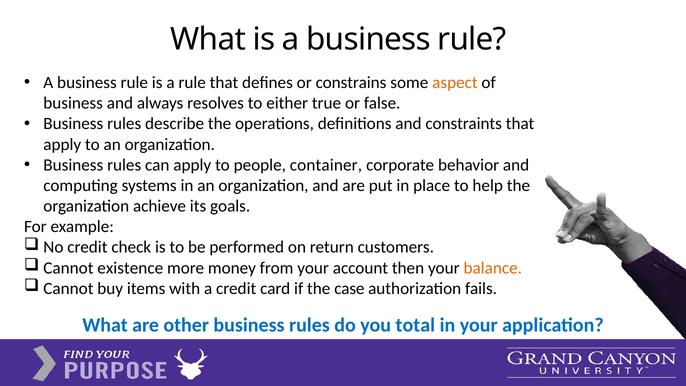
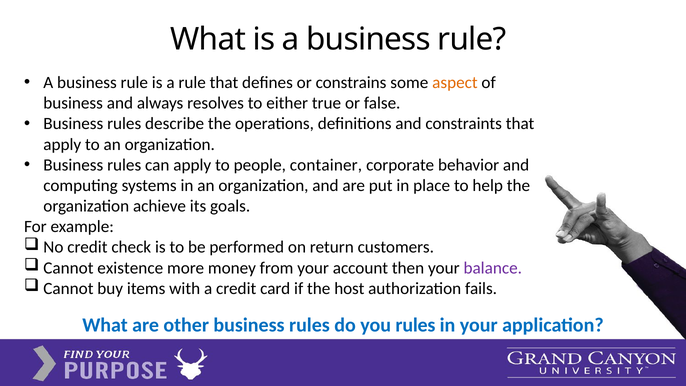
balance colour: orange -> purple
case: case -> host
you total: total -> rules
